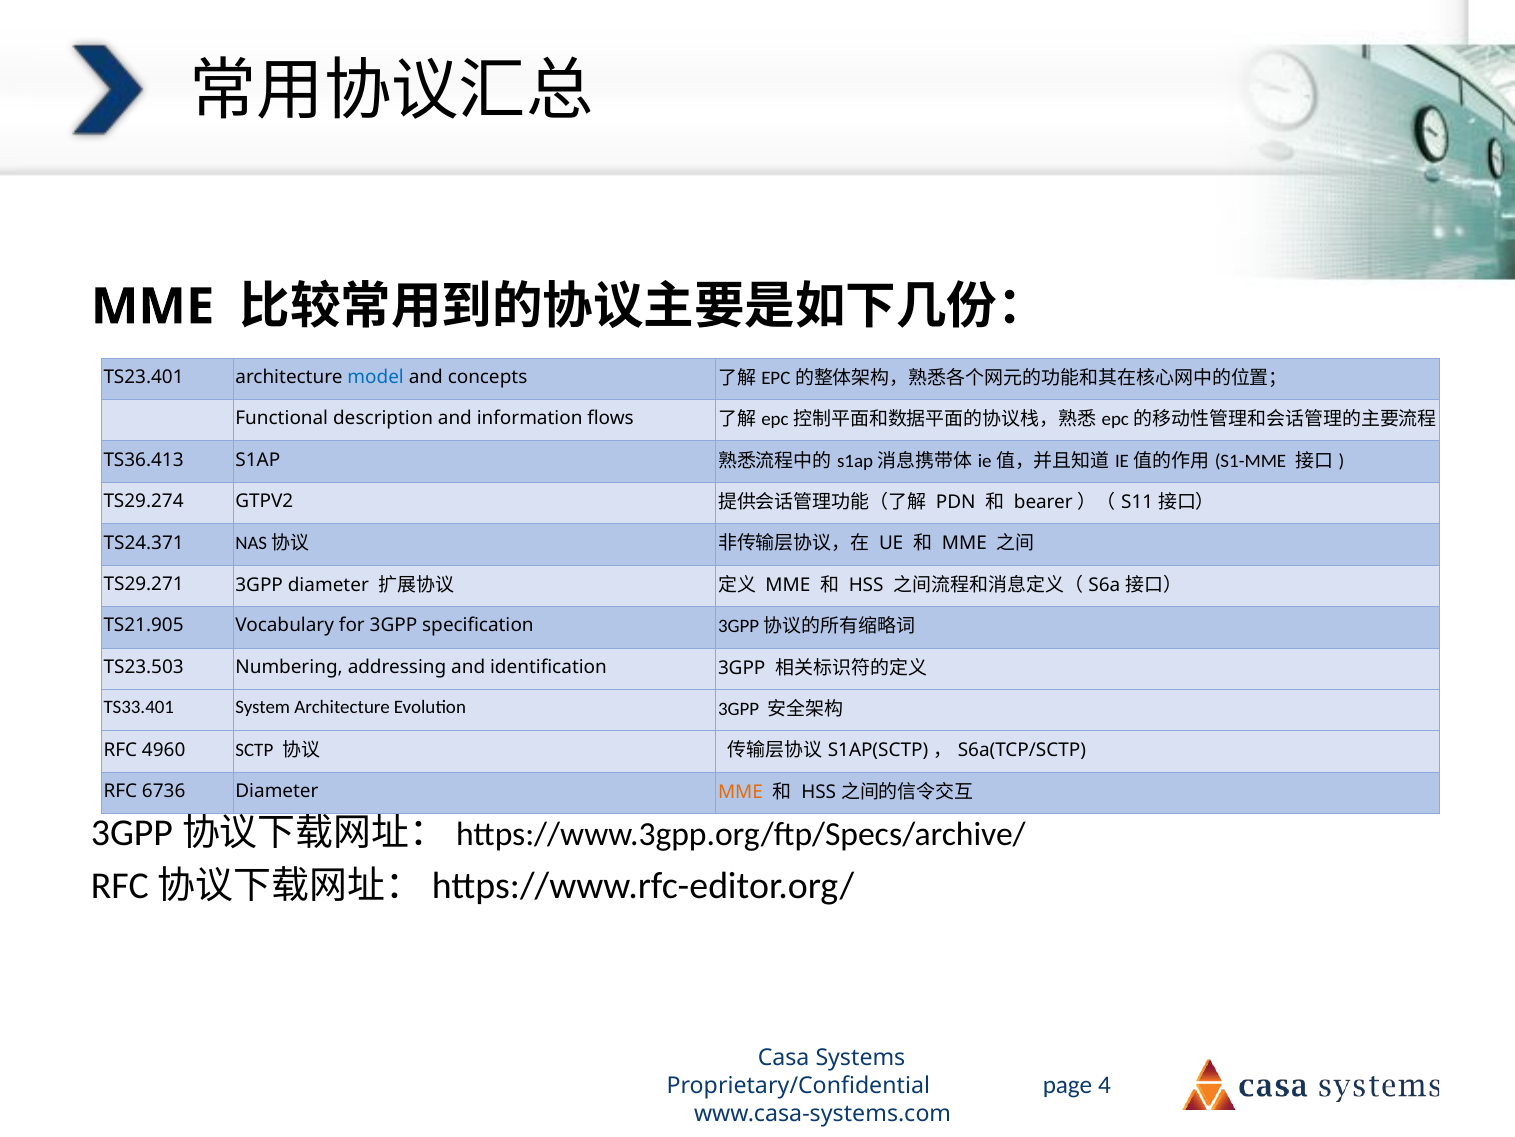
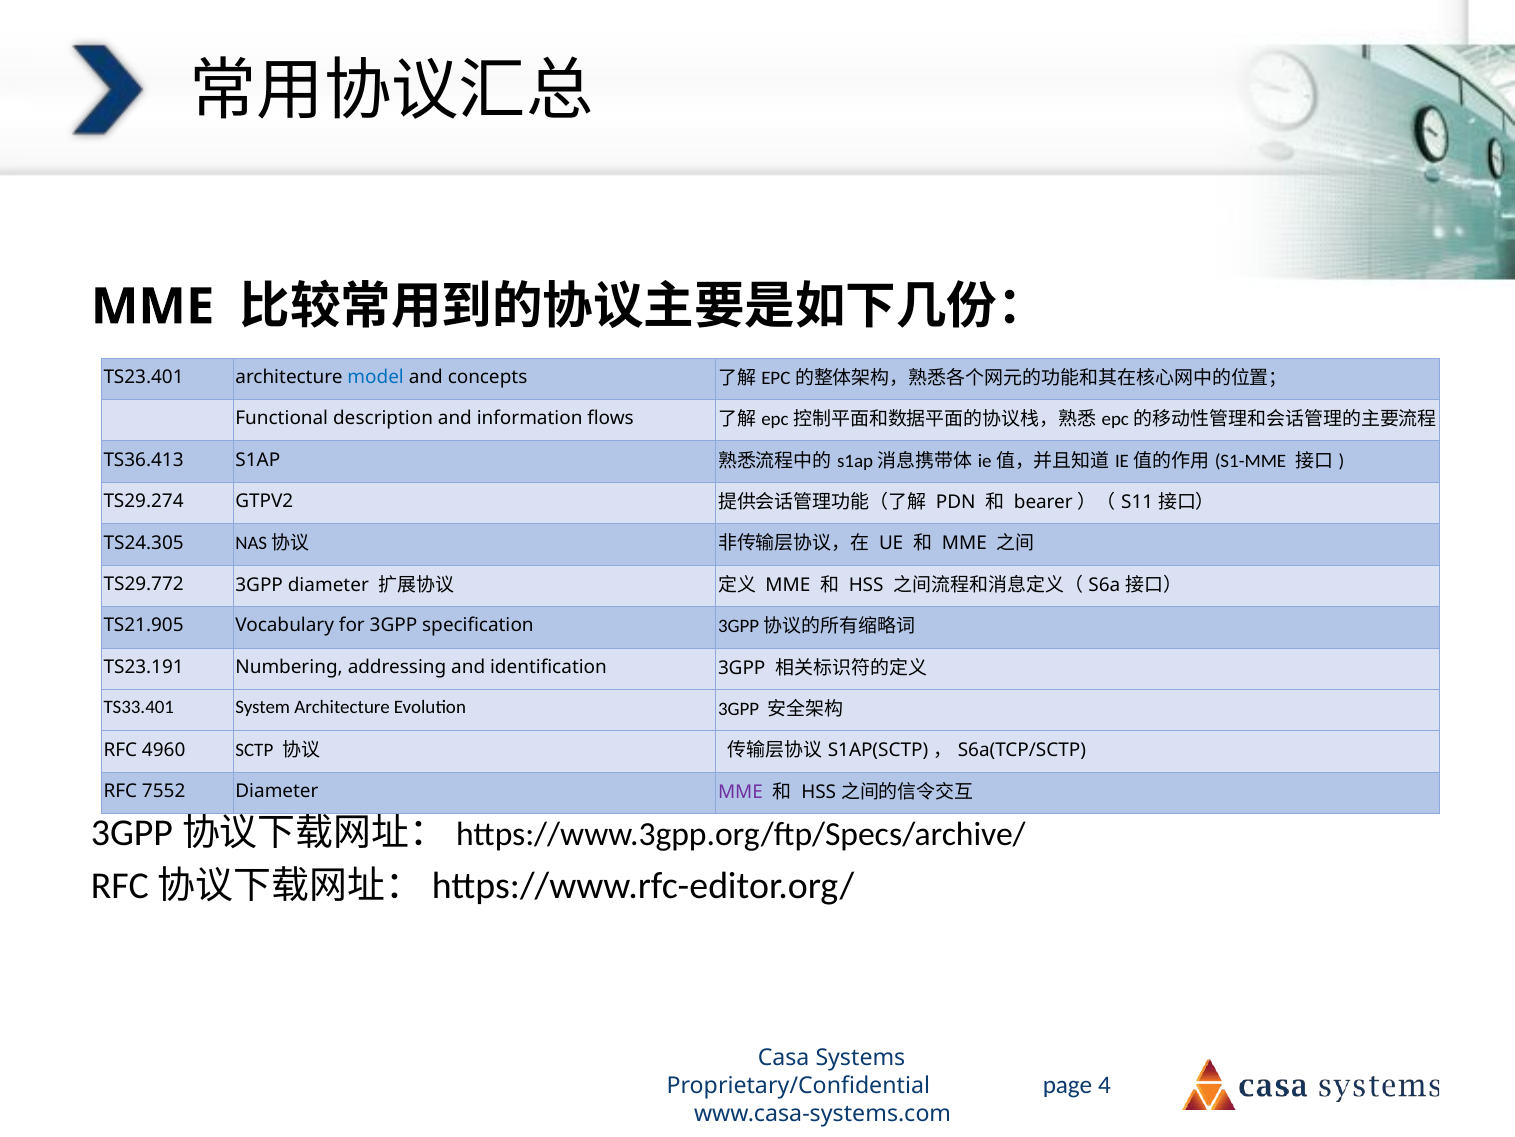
TS24.371: TS24.371 -> TS24.305
TS29.271: TS29.271 -> TS29.772
TS23.503: TS23.503 -> TS23.191
6736: 6736 -> 7552
MME at (740, 792) colour: orange -> purple
